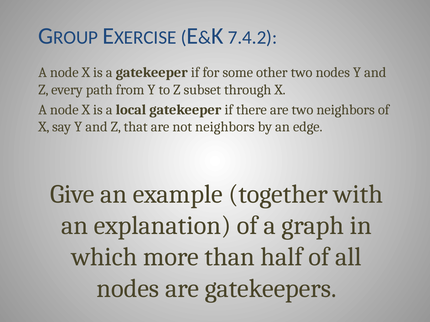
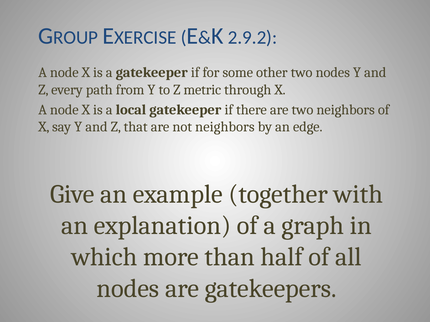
7.4.2: 7.4.2 -> 2.9.2
subset: subset -> metric
